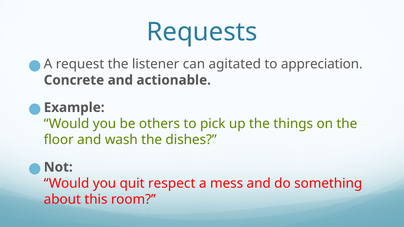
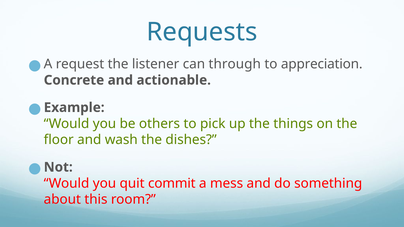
agitated: agitated -> through
respect: respect -> commit
